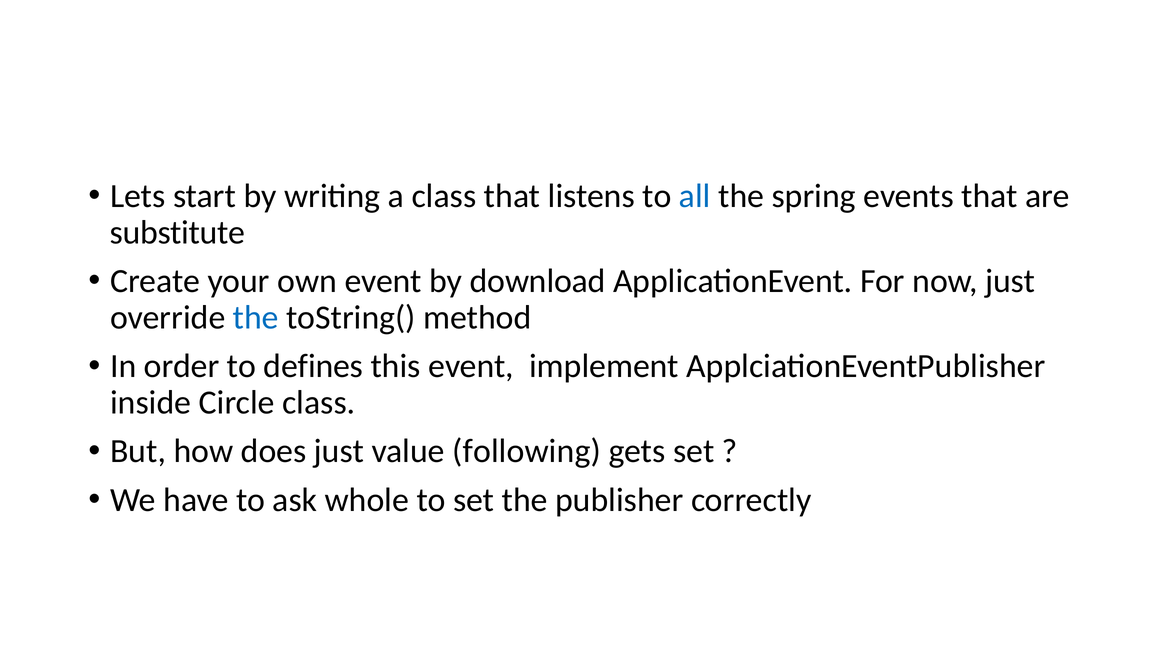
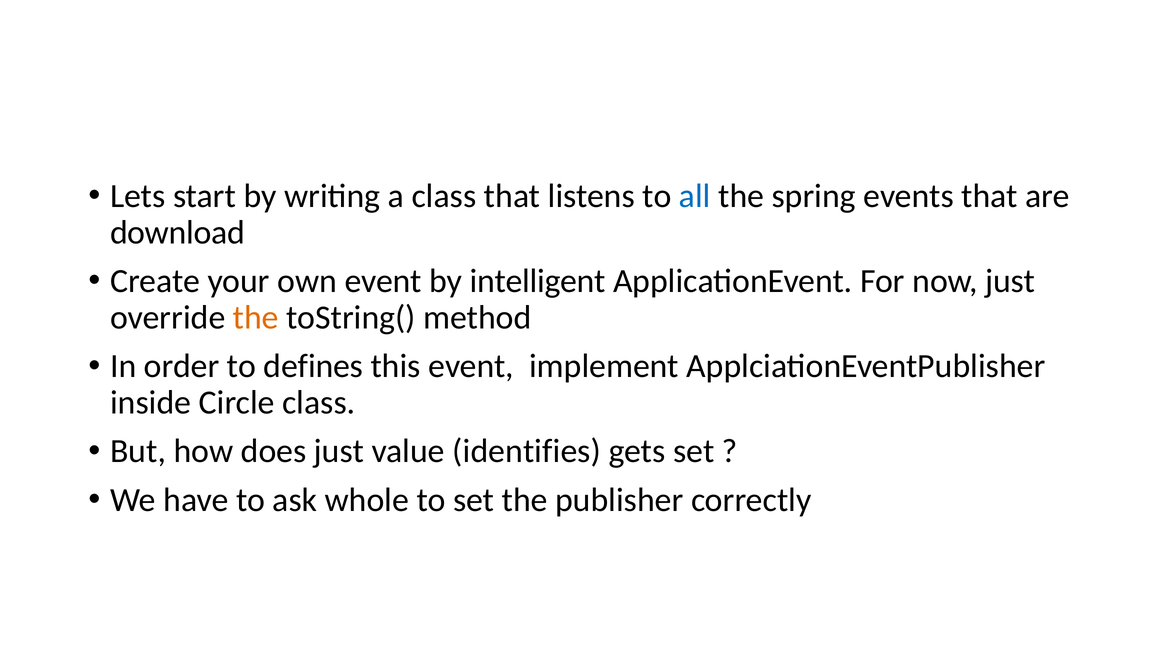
substitute: substitute -> download
download: download -> intelligent
the at (256, 318) colour: blue -> orange
following: following -> identifies
